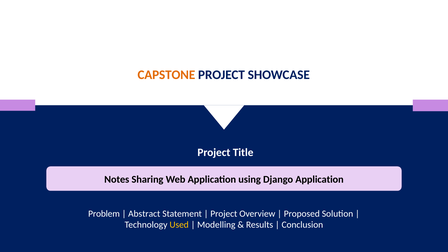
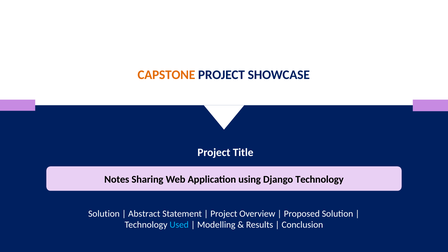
Django Application: Application -> Technology
Problem at (104, 214): Problem -> Solution
Used colour: yellow -> light blue
